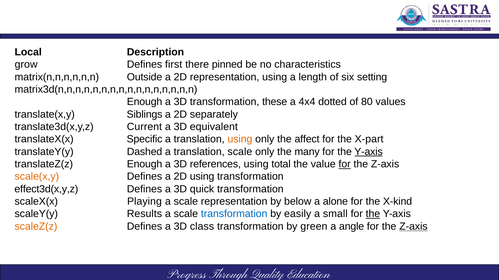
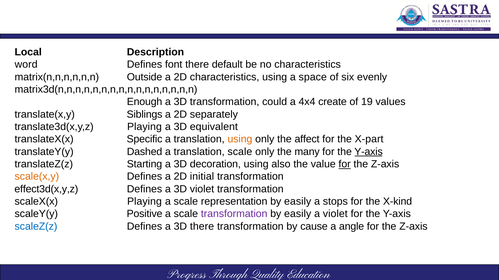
grow: grow -> word
first: first -> font
pinned: pinned -> default
2D representation: representation -> characteristics
length: length -> space
setting: setting -> evenly
these: these -> could
dotted: dotted -> create
80: 80 -> 19
translate3d(x,y,z Current: Current -> Playing
translateZ(z Enough: Enough -> Starting
references: references -> decoration
total: total -> also
2D using: using -> initial
3D quick: quick -> violet
below at (298, 202): below -> easily
alone: alone -> stops
Results: Results -> Positive
transformation at (234, 214) colour: blue -> purple
a small: small -> violet
the at (373, 214) underline: present -> none
scaleZ(z colour: orange -> blue
3D class: class -> there
green: green -> cause
Z-axis at (413, 227) underline: present -> none
